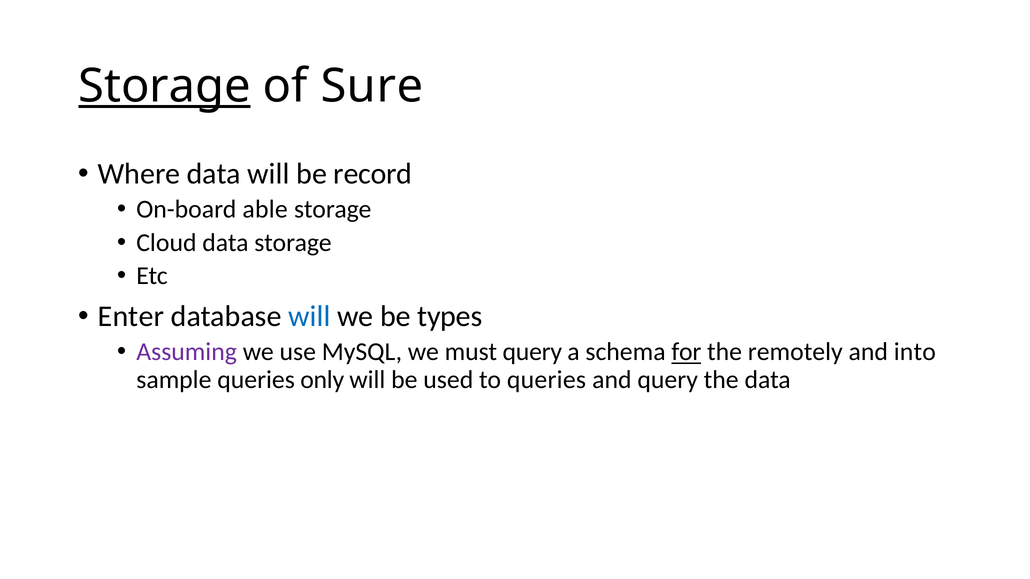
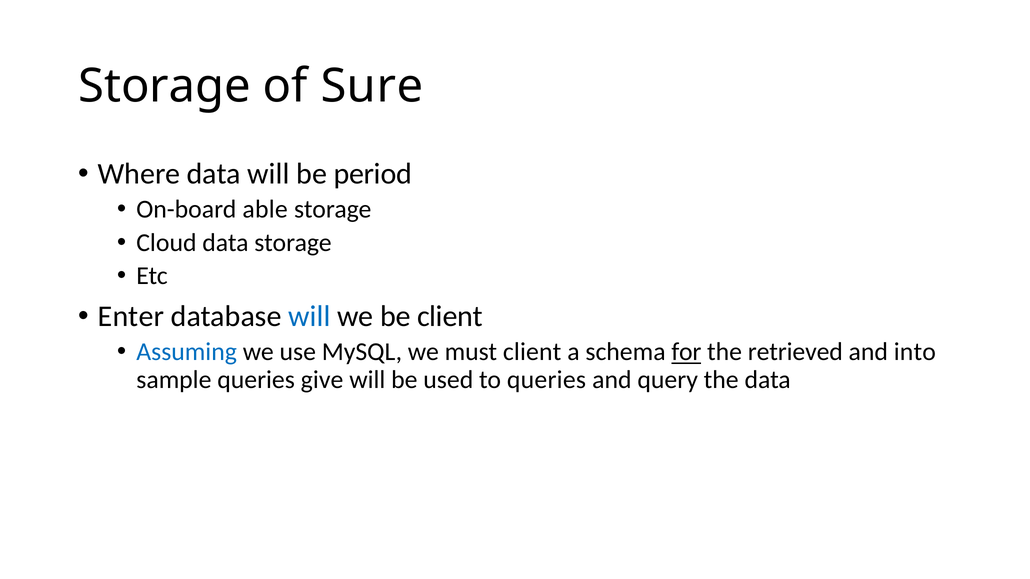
Storage at (165, 86) underline: present -> none
record: record -> period
be types: types -> client
Assuming colour: purple -> blue
must query: query -> client
remotely: remotely -> retrieved
only: only -> give
